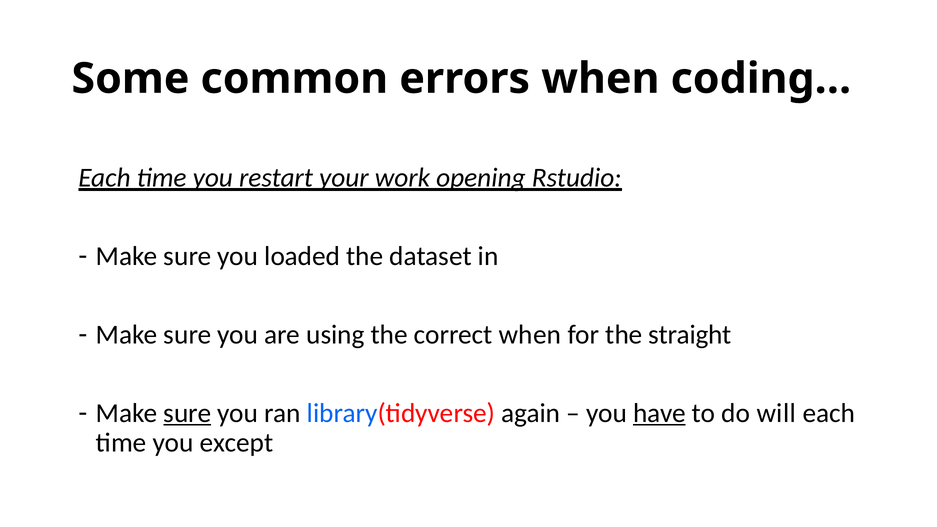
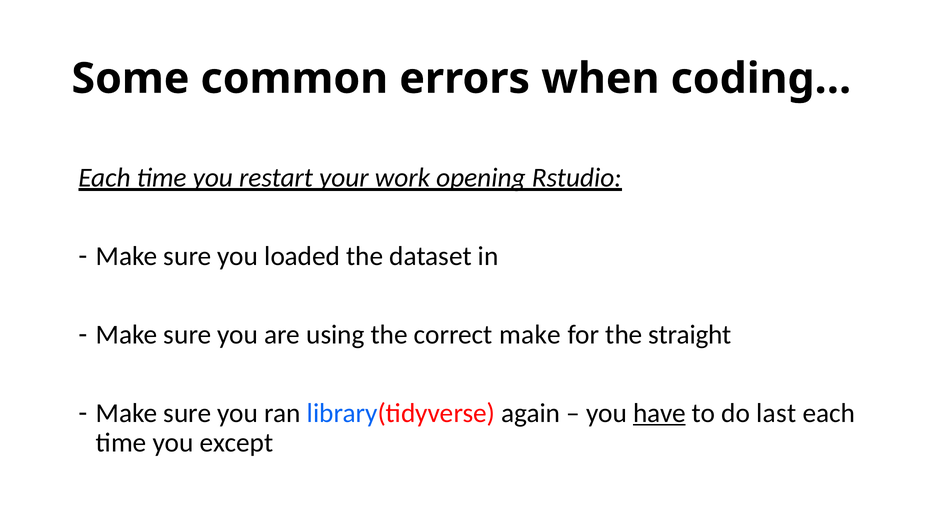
correct when: when -> make
sure at (187, 413) underline: present -> none
will: will -> last
